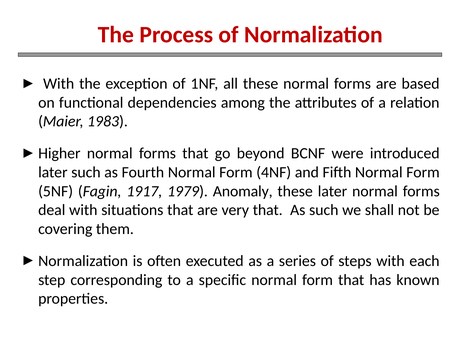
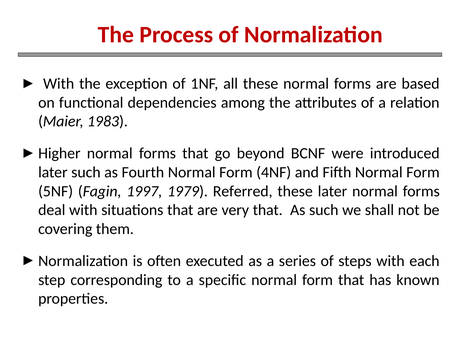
1917: 1917 -> 1997
Anomaly: Anomaly -> Referred
